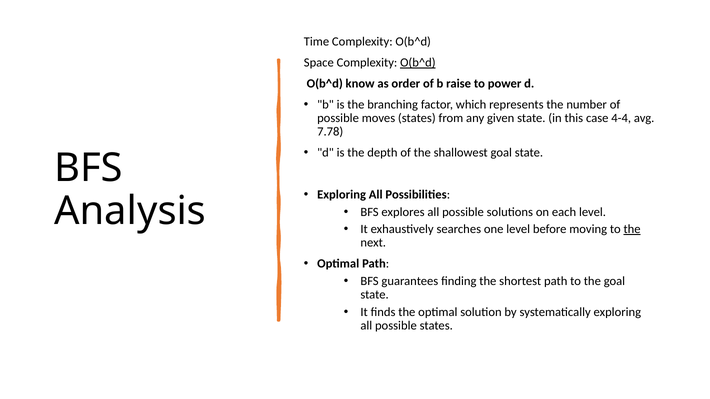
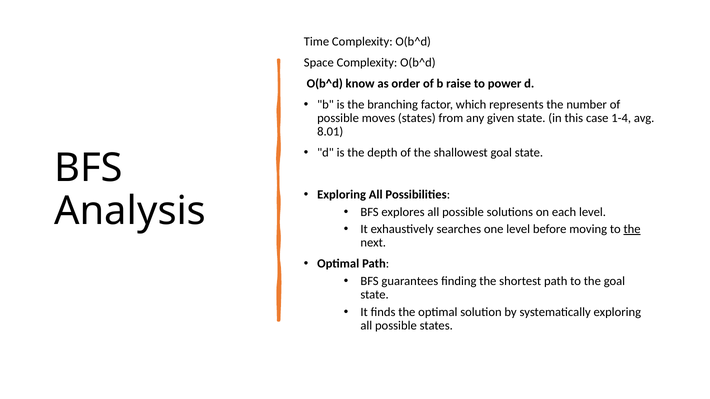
O(b^d at (418, 63) underline: present -> none
4-4: 4-4 -> 1-4
7.78: 7.78 -> 8.01
